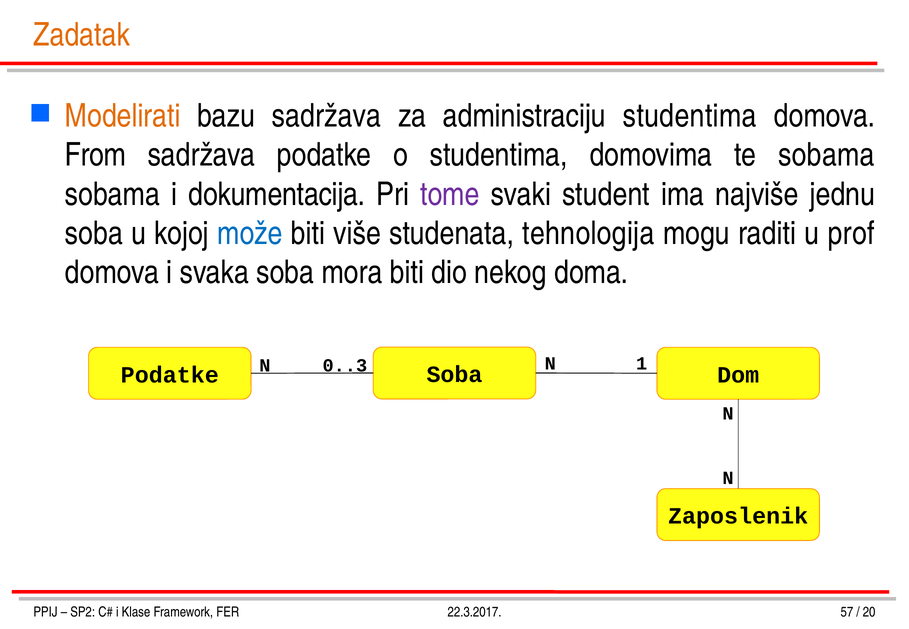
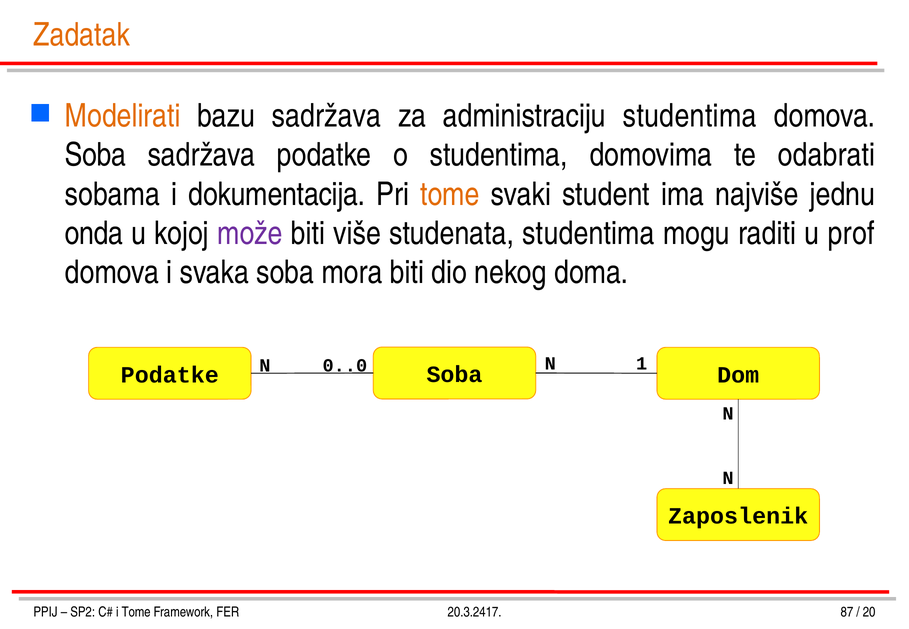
From at (96, 155): From -> Soba
te sobama: sobama -> odabrati
tome at (450, 194) colour: purple -> orange
soba at (94, 234): soba -> onda
može colour: blue -> purple
studenata tehnologija: tehnologija -> studentima
0..3: 0..3 -> 0..0
i Klase: Klase -> Tome
22.3.2017: 22.3.2017 -> 20.3.2417
57: 57 -> 87
